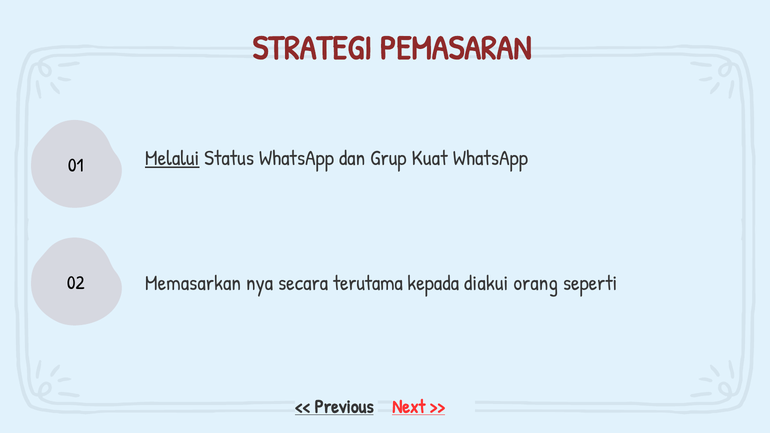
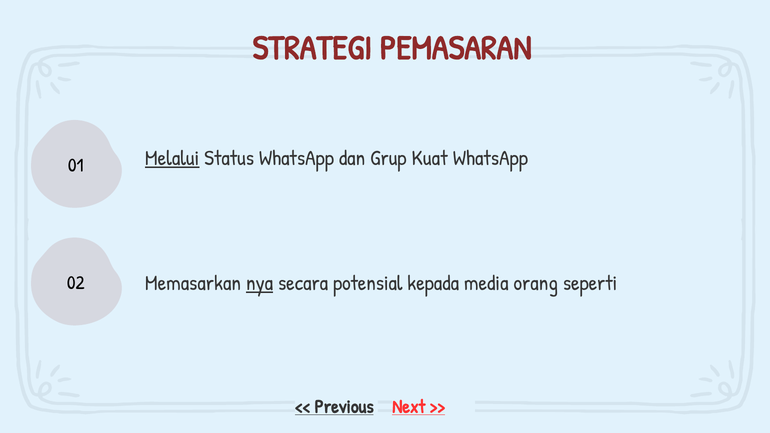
nya underline: none -> present
terutama: terutama -> potensial
diakui: diakui -> media
